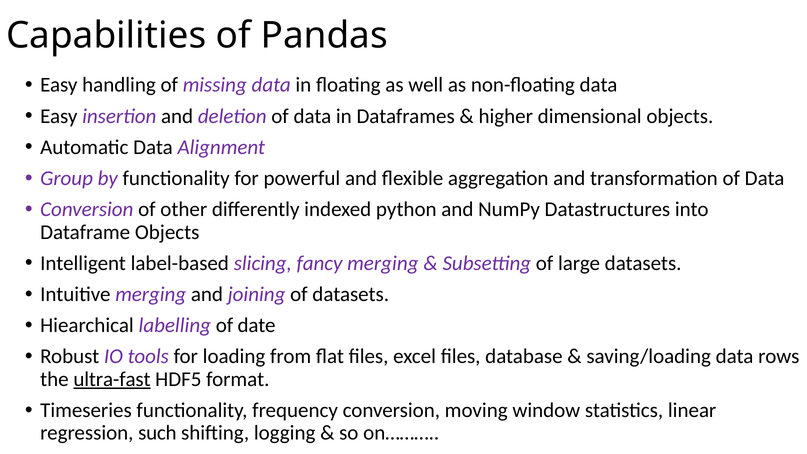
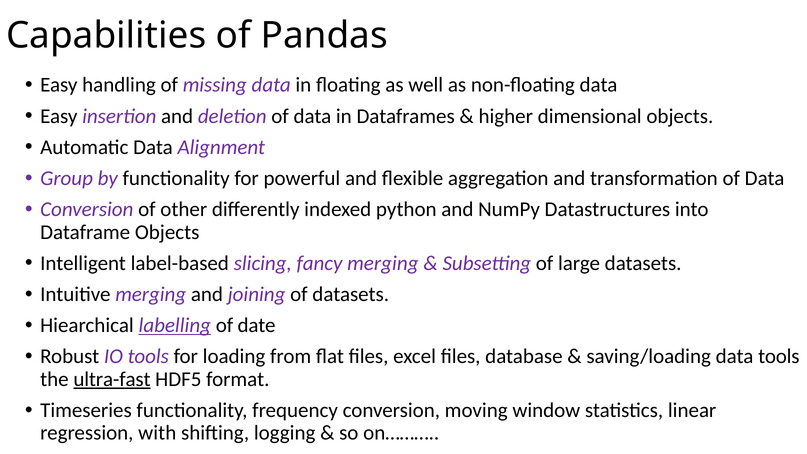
labelling underline: none -> present
data rows: rows -> tools
such: such -> with
